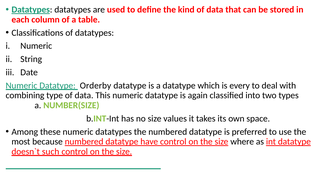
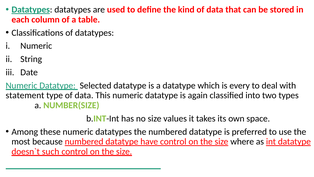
Orderby: Orderby -> Selected
combining: combining -> statement
